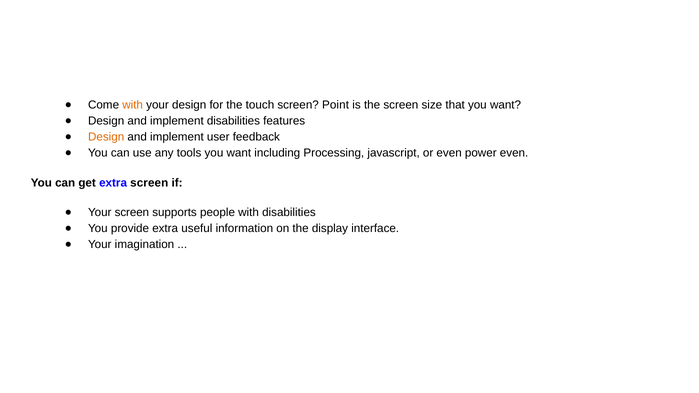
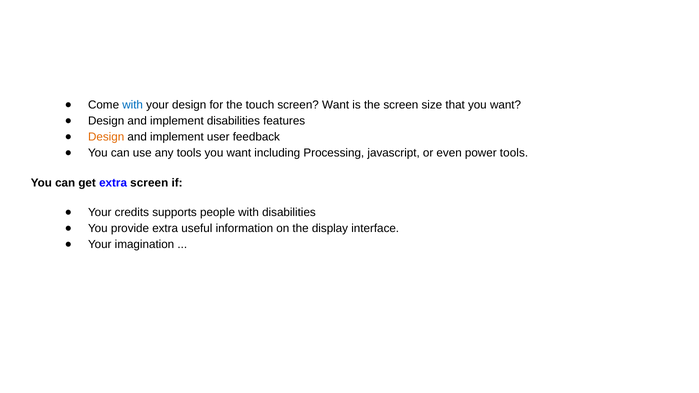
with at (133, 105) colour: orange -> blue
screen Point: Point -> Want
power even: even -> tools
Your screen: screen -> credits
